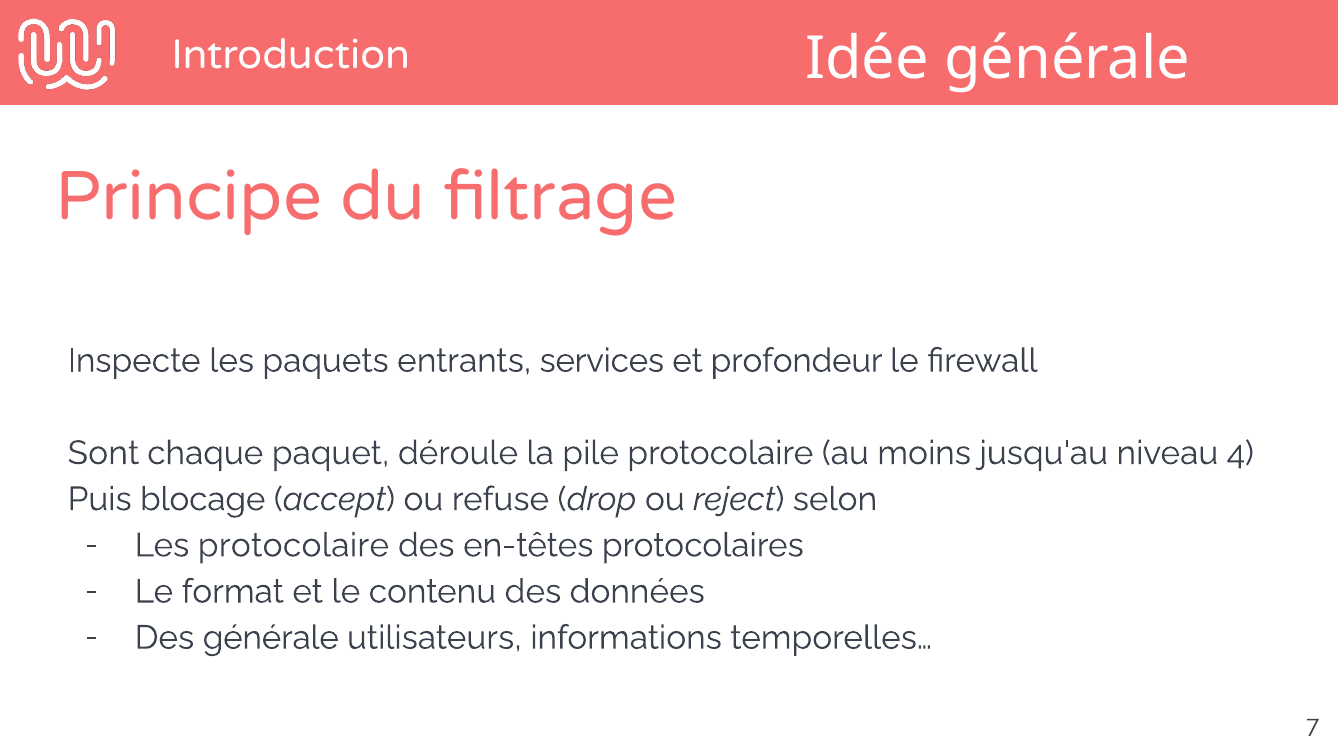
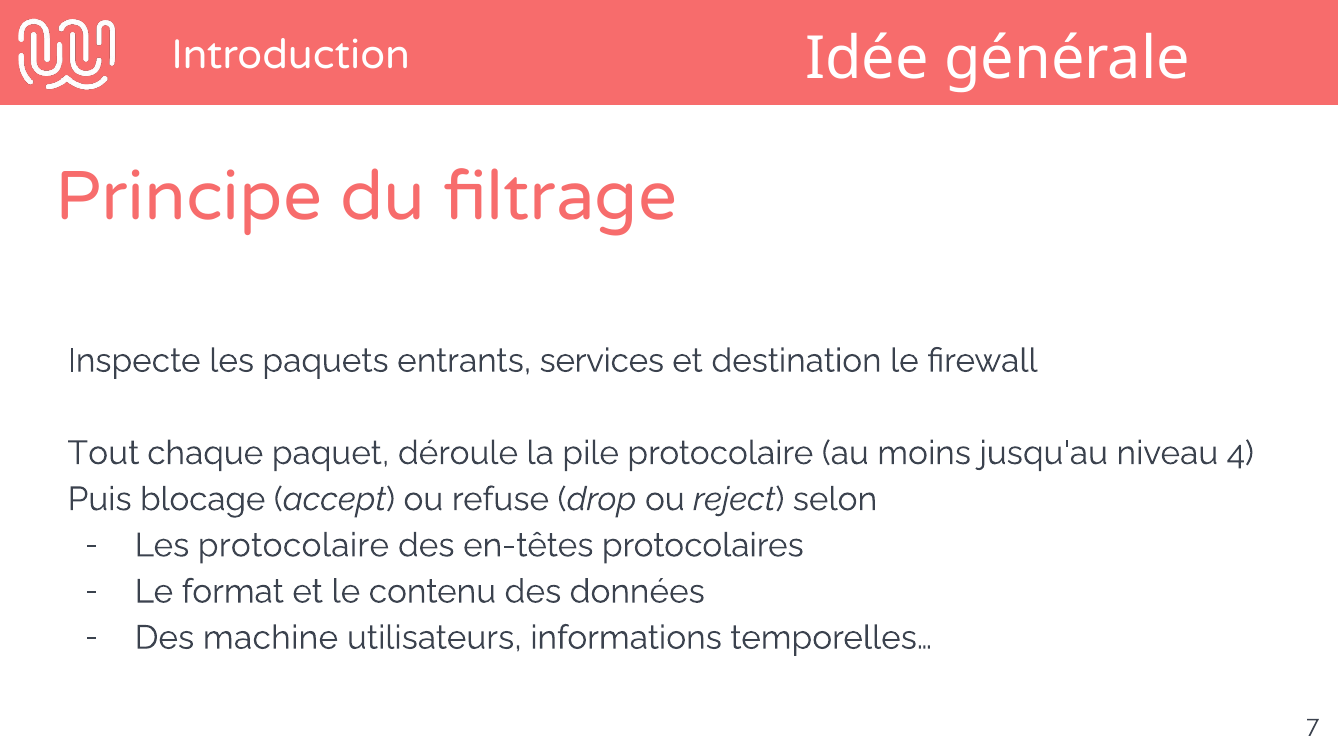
profondeur: profondeur -> destination
Sont: Sont -> Tout
Des générale: générale -> machine
